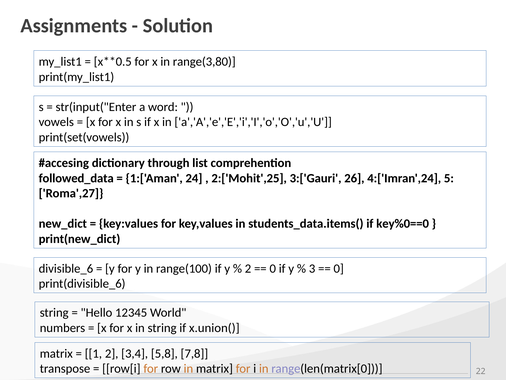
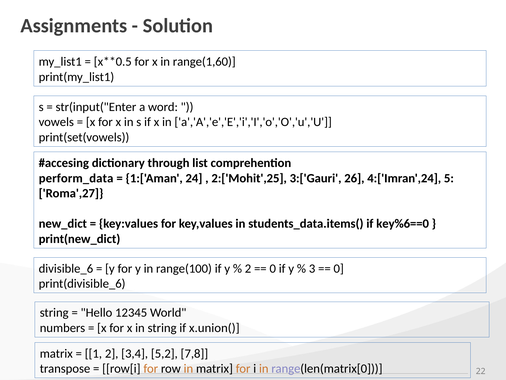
range(3,80: range(3,80 -> range(1,60
followed_data: followed_data -> perform_data
key%0==0: key%0==0 -> key%6==0
5,8: 5,8 -> 5,2
